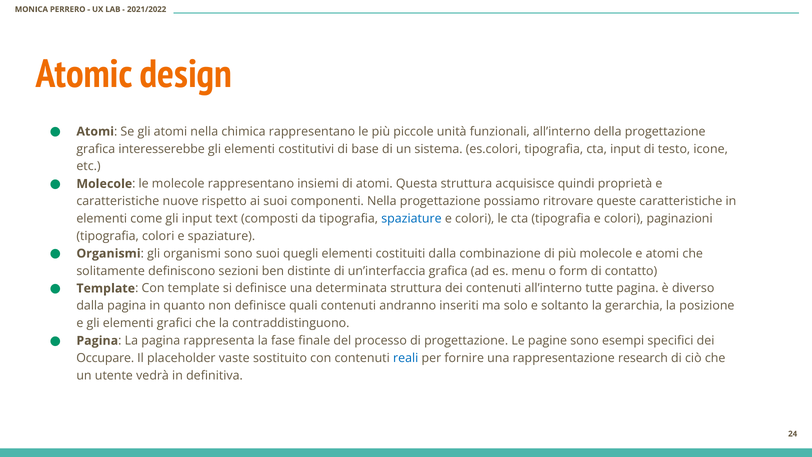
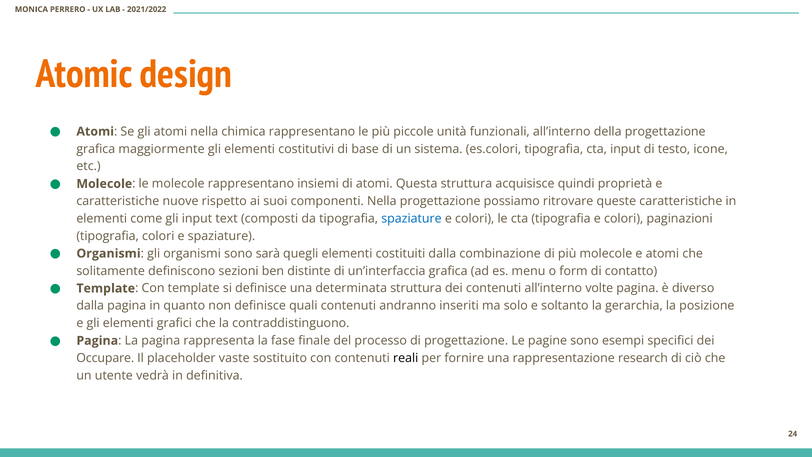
interesserebbe: interesserebbe -> maggiormente
sono suoi: suoi -> sarà
tutte: tutte -> volte
reali colour: blue -> black
